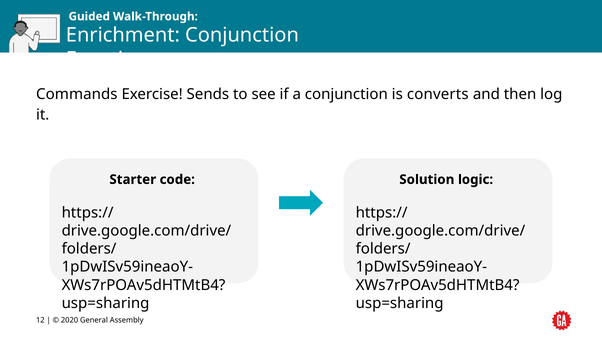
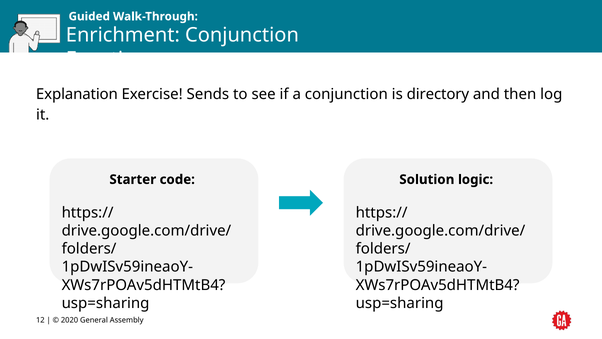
Commands: Commands -> Explanation
converts: converts -> directory
